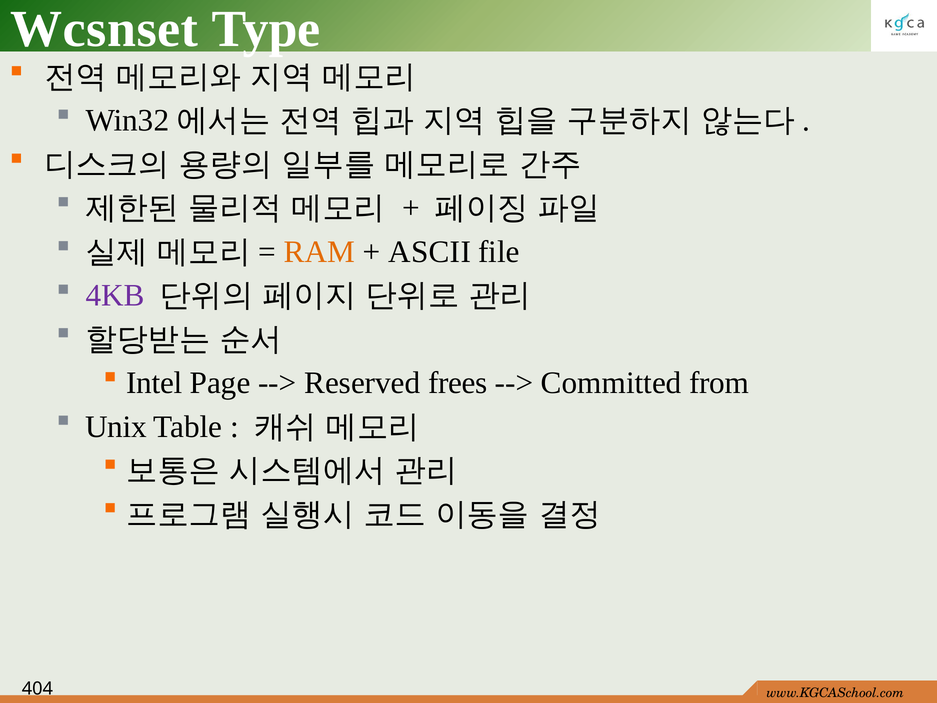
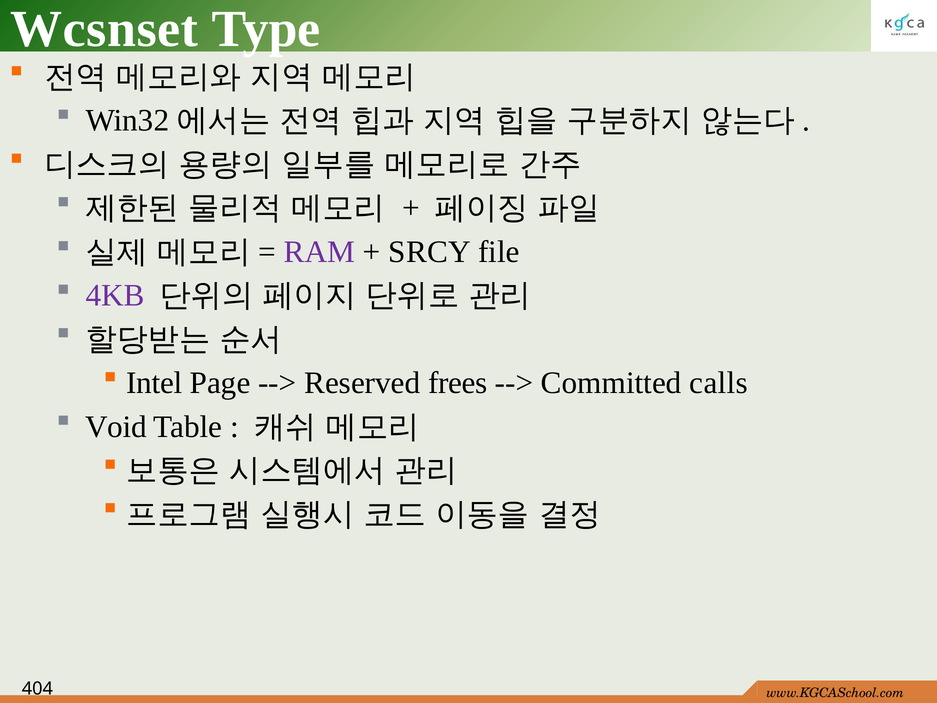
RAM colour: orange -> purple
ASCII: ASCII -> SRCY
from: from -> calls
Unix: Unix -> Void
